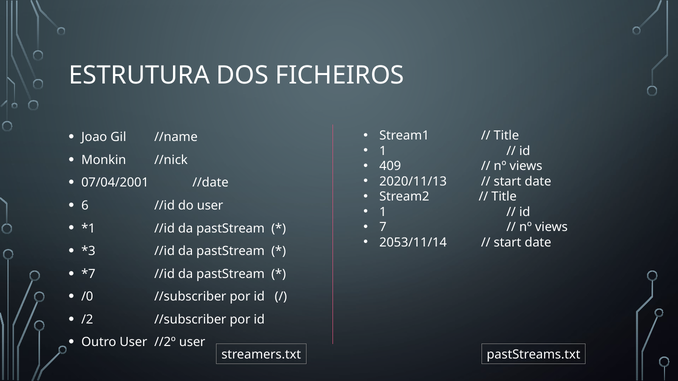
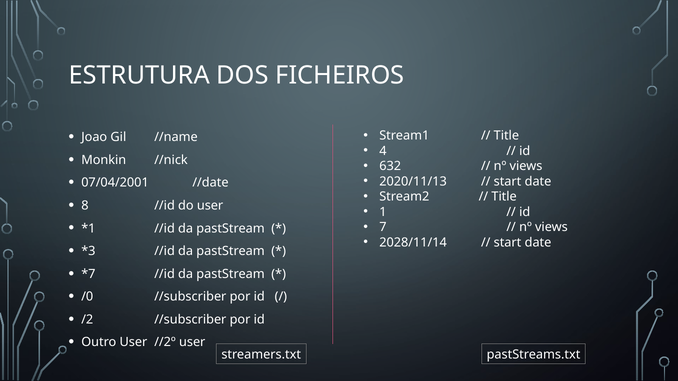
1 at (383, 151): 1 -> 4
409: 409 -> 632
6: 6 -> 8
2053/11/14: 2053/11/14 -> 2028/11/14
